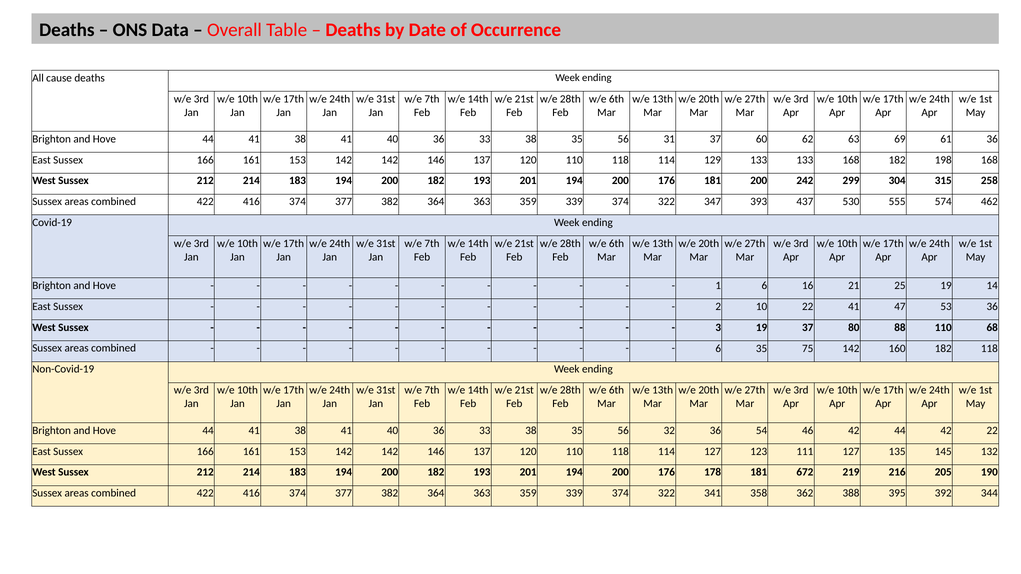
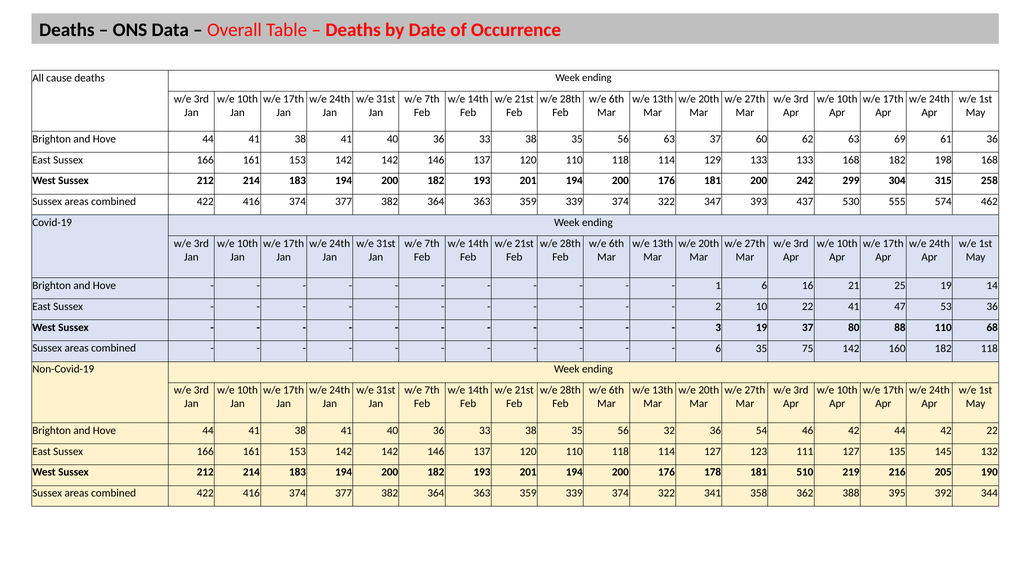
56 31: 31 -> 63
672: 672 -> 510
